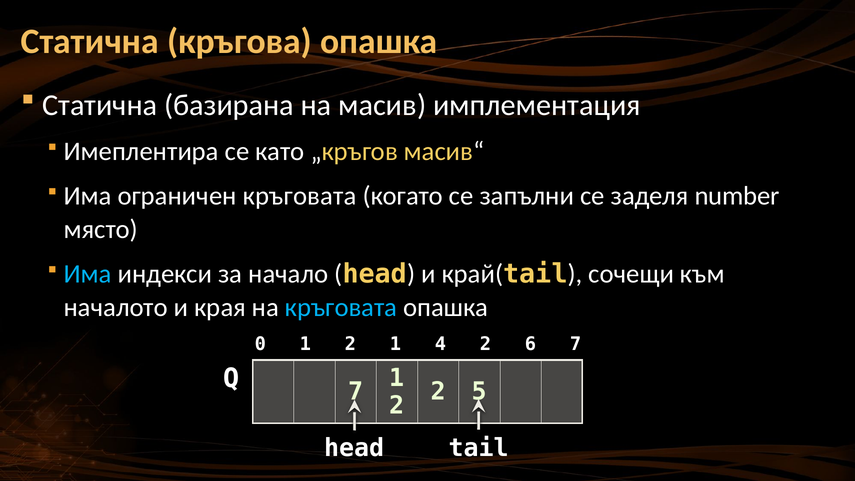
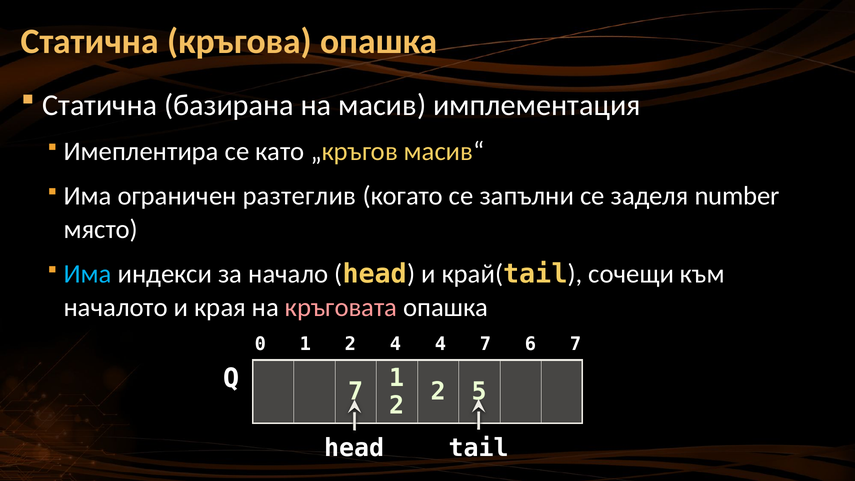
ограничен кръговата: кръговата -> разтеглив
кръговата at (341, 308) colour: light blue -> pink
2 1: 1 -> 4
4 2: 2 -> 7
